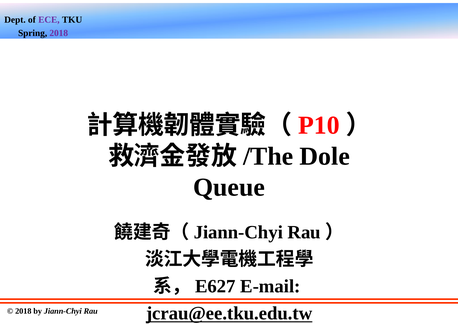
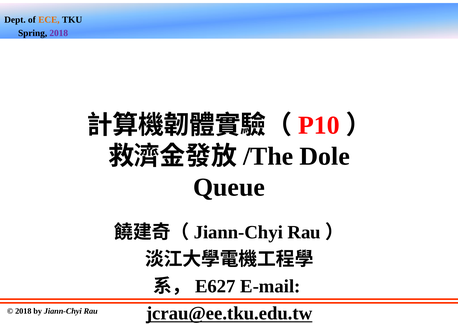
ECE colour: purple -> orange
